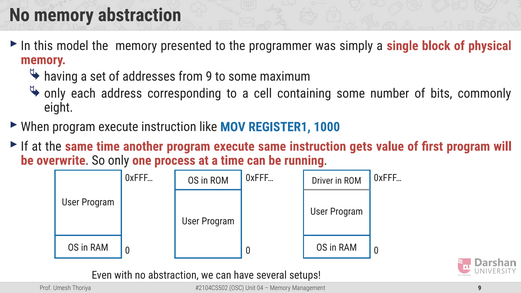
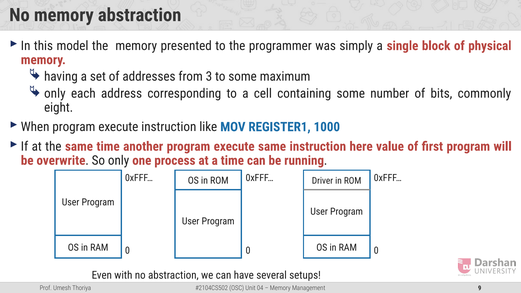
from 9: 9 -> 3
gets: gets -> here
